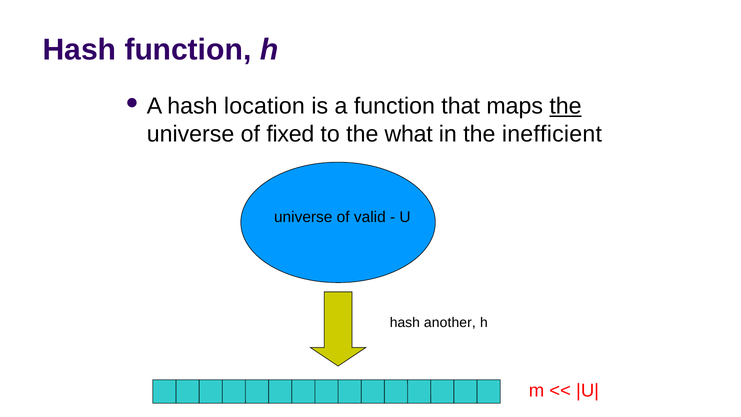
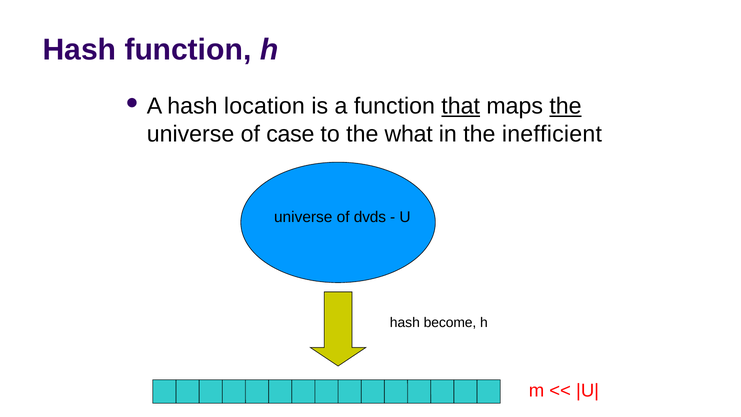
that underline: none -> present
fixed: fixed -> case
valid: valid -> dvds
another: another -> become
